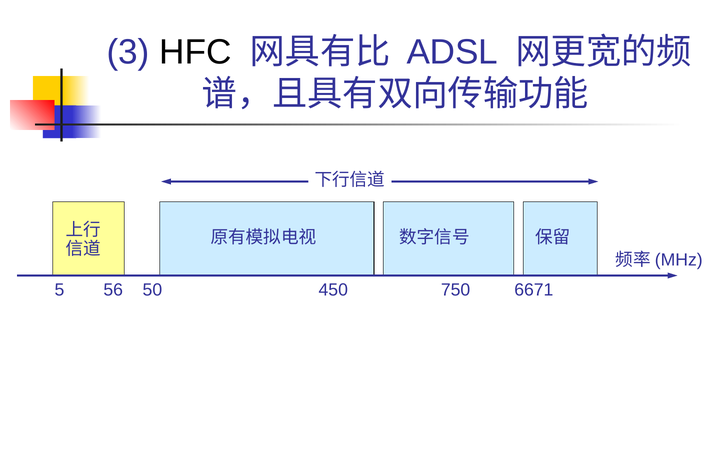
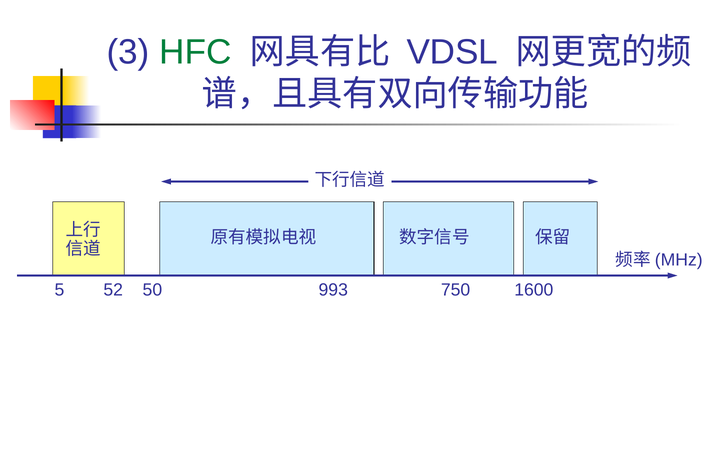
HFC colour: black -> green
ADSL: ADSL -> VDSL
56: 56 -> 52
450: 450 -> 993
6671: 6671 -> 1600
